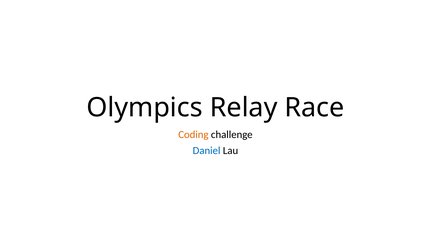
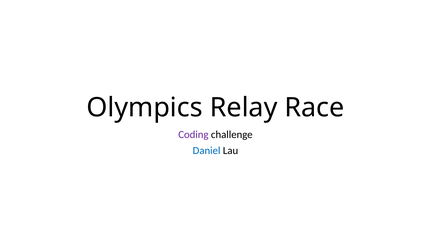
Coding colour: orange -> purple
